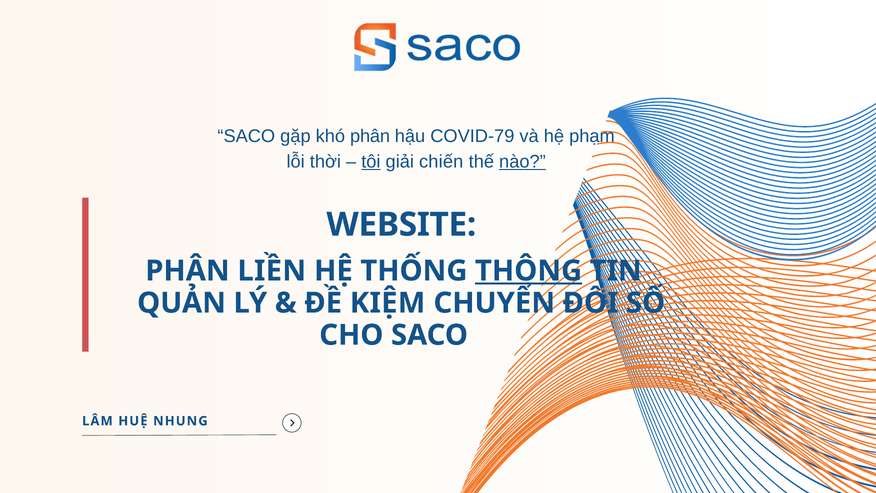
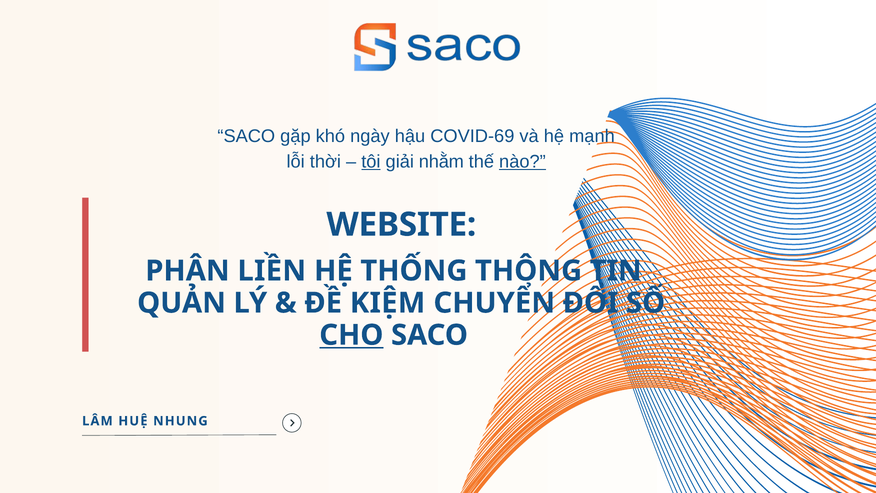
khó phân: phân -> ngày
COVID-79: COVID-79 -> COVID-69
phạm: phạm -> mạnh
chiến: chiến -> nhằm
THÔNG underline: present -> none
CHO underline: none -> present
